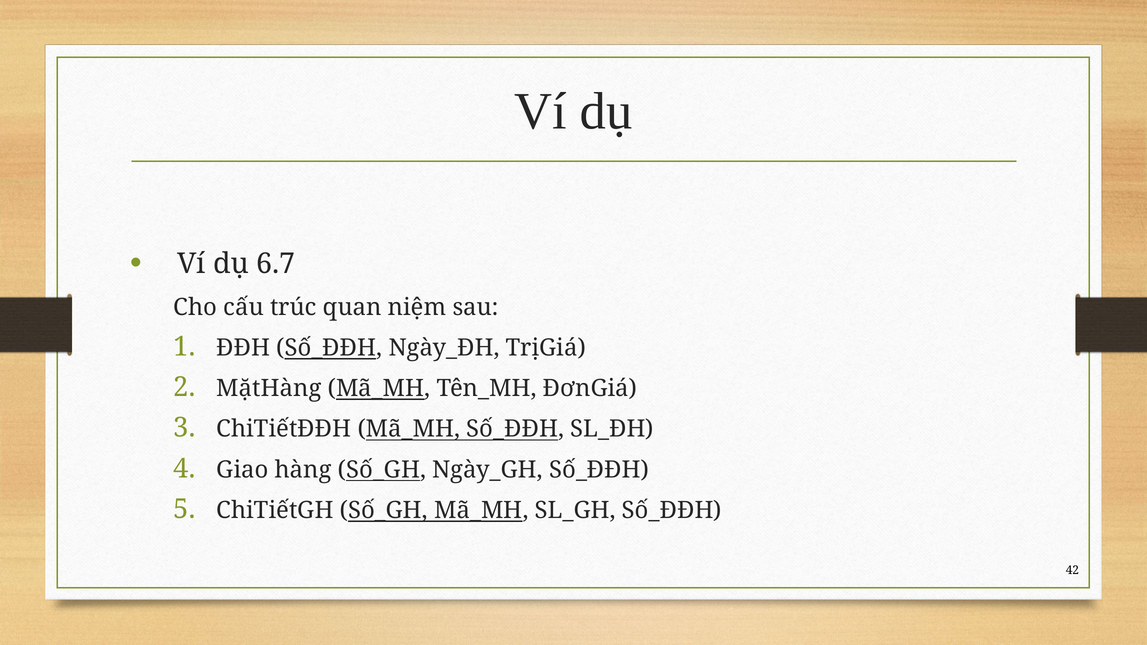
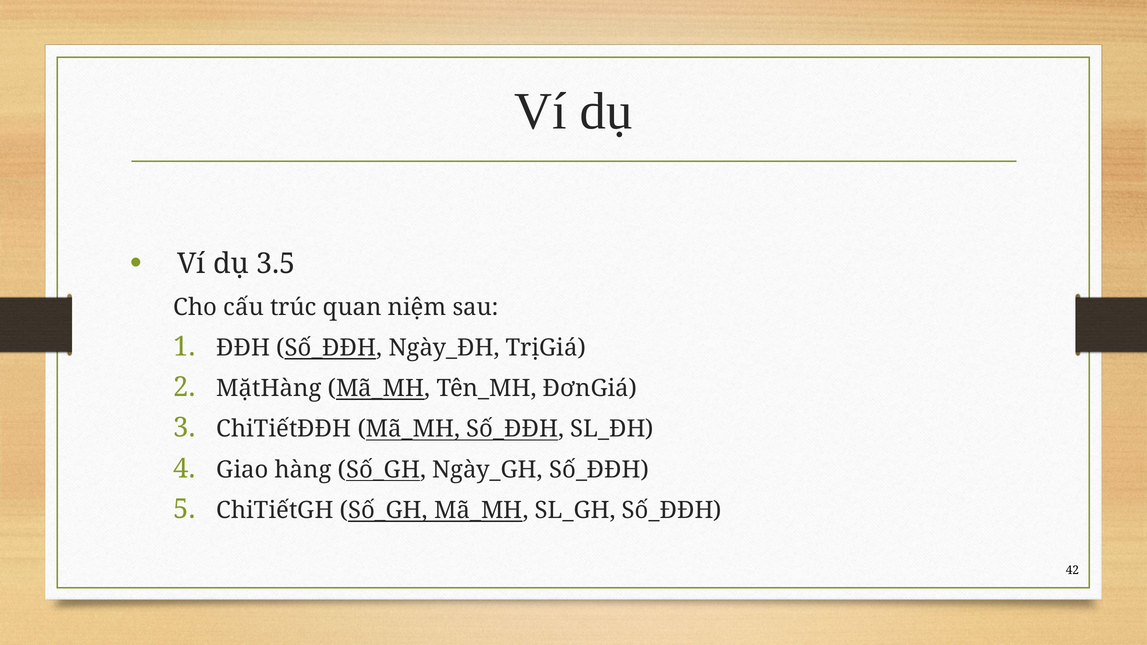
6.7: 6.7 -> 3.5
